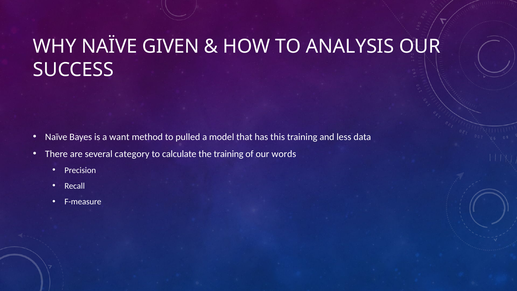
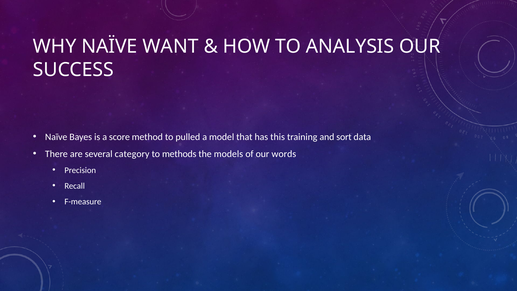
GIVEN: GIVEN -> WANT
want: want -> score
less: less -> sort
calculate: calculate -> methods
the training: training -> models
